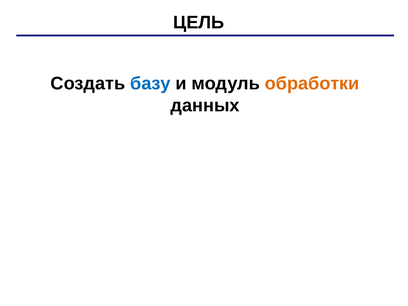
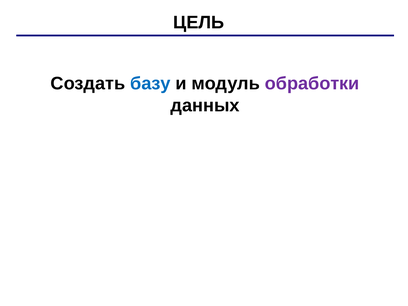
обработки colour: orange -> purple
